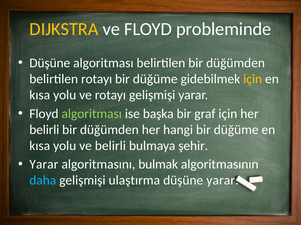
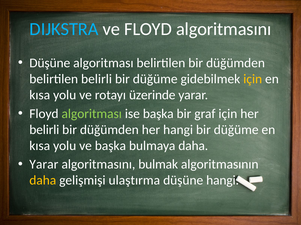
DIJKSTRA colour: yellow -> light blue
FLOYD probleminde: probleminde -> algoritmasını
belirtilen rotayı: rotayı -> belirli
rotayı gelişmişi: gelişmişi -> üzerinde
ve belirli: belirli -> başka
bulmaya şehir: şehir -> daha
daha at (43, 181) colour: light blue -> yellow
düşüne yarar: yarar -> hangi
